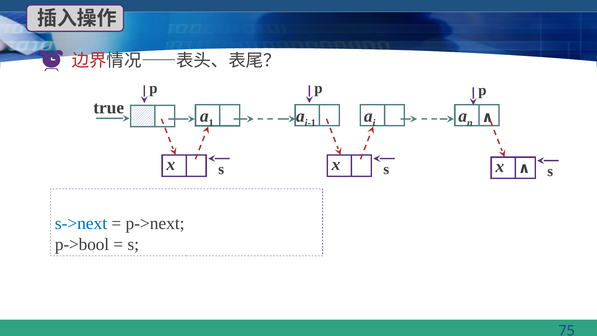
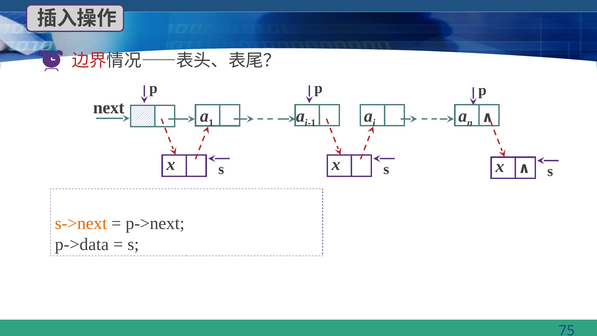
true: true -> next
s->next colour: blue -> orange
p->bool: p->bool -> p->data
